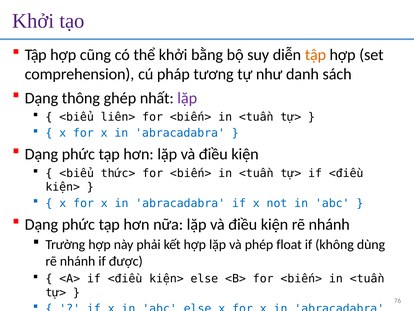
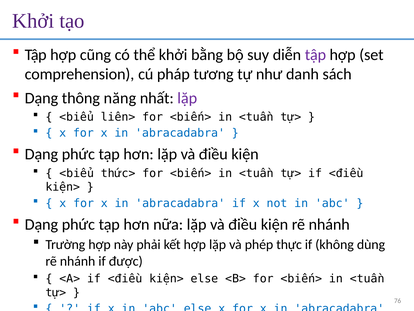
tập at (315, 55) colour: orange -> purple
ghép: ghép -> năng
float: float -> thực
